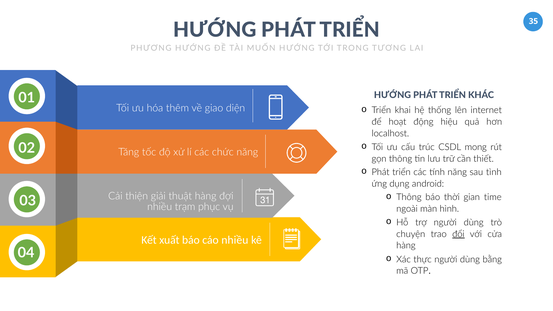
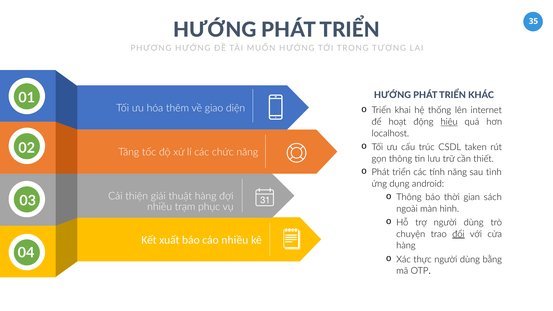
hiệu underline: none -> present
mong: mong -> taken
time: time -> sách
